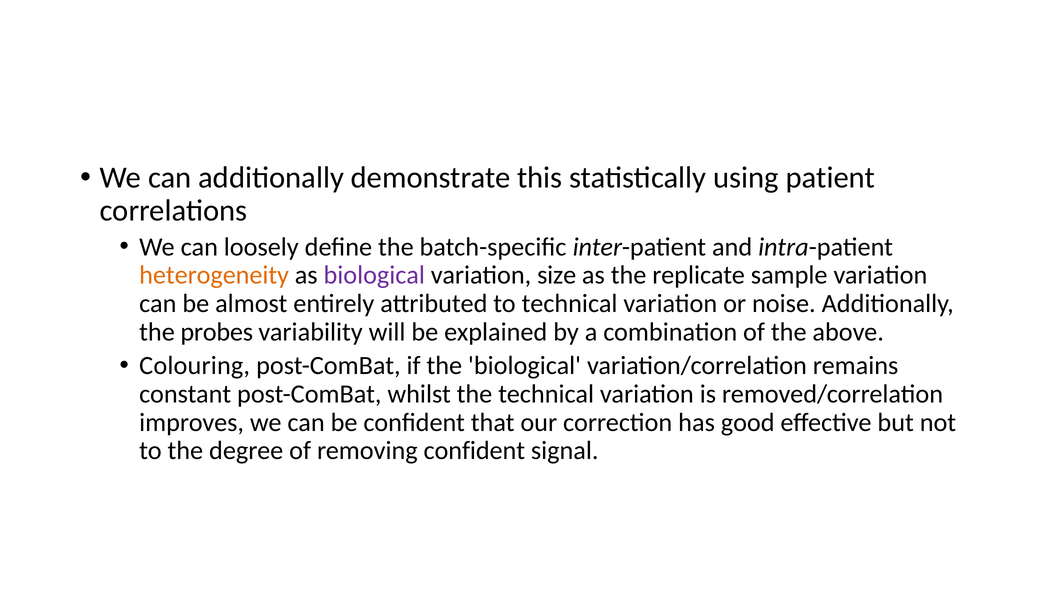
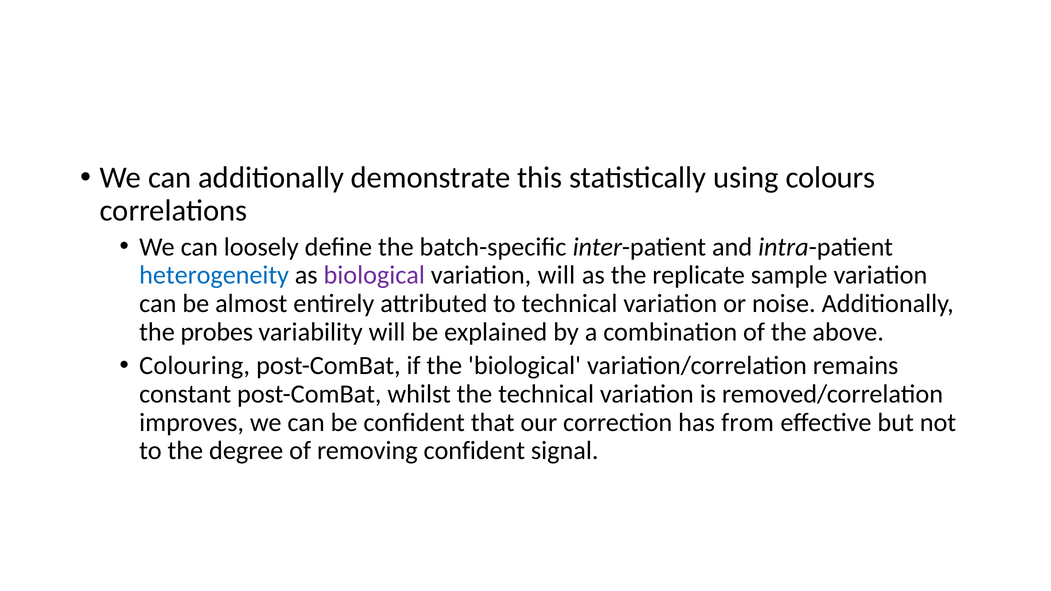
patient: patient -> colours
heterogeneity colour: orange -> blue
variation size: size -> will
good: good -> from
